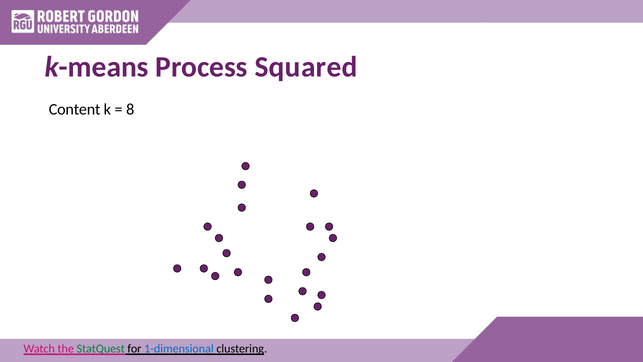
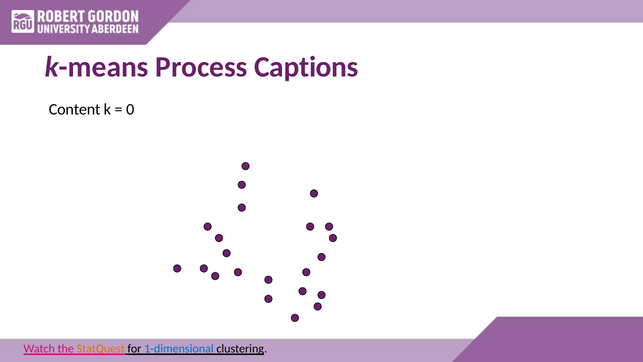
Squared: Squared -> Captions
8: 8 -> 0
StatQuest colour: green -> orange
